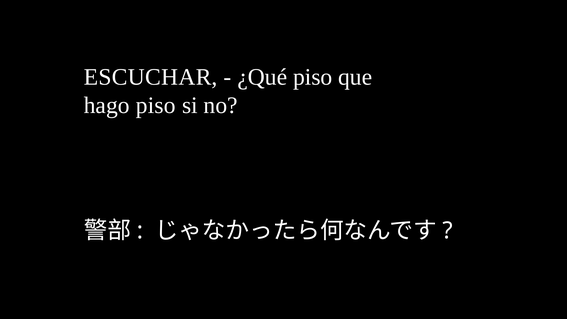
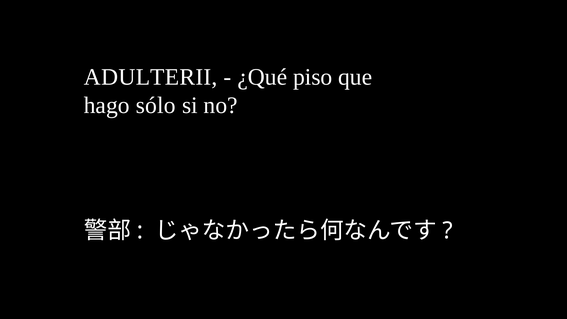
ESCUCHAR: ESCUCHAR -> ADULTERII
hago piso: piso -> sólo
